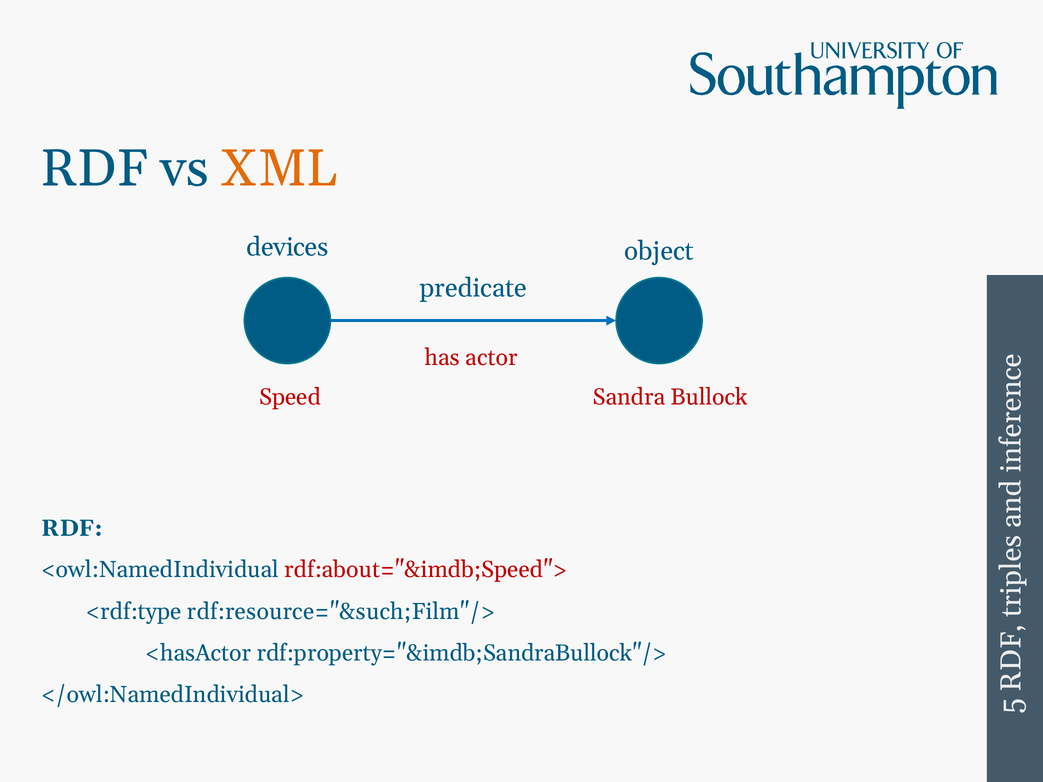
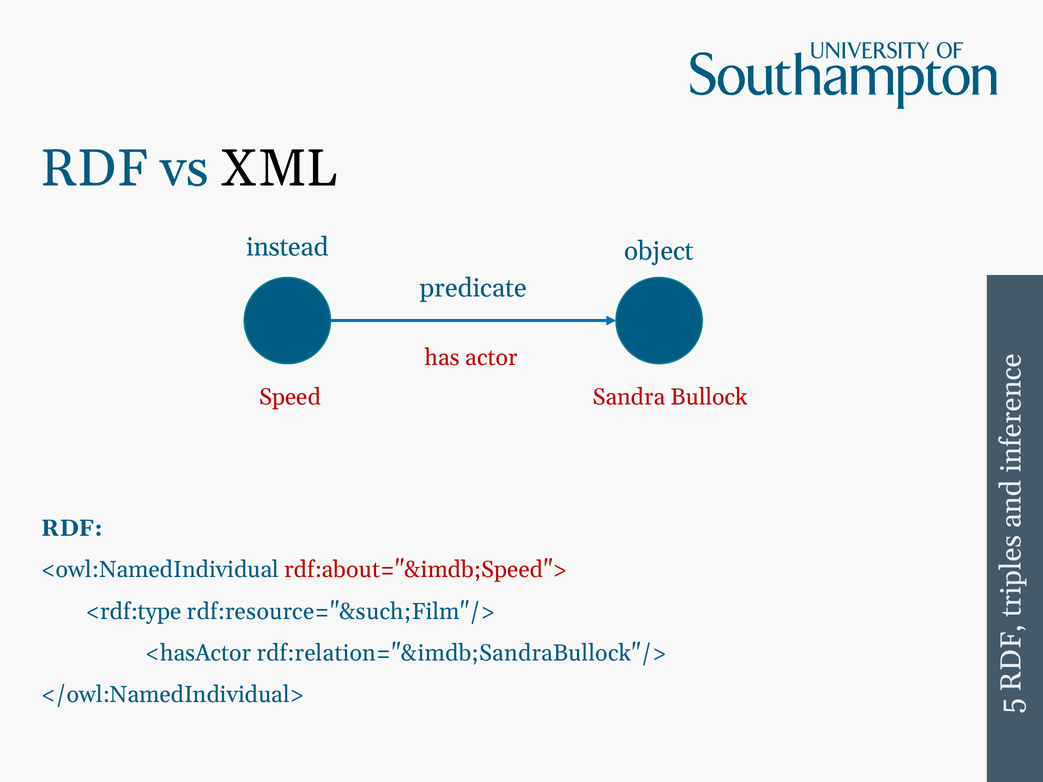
XML colour: orange -> black
devices: devices -> instead
rdf:property="&imdb;SandraBullock"/>: rdf:property="&imdb;SandraBullock"/> -> rdf:relation="&imdb;SandraBullock"/>
